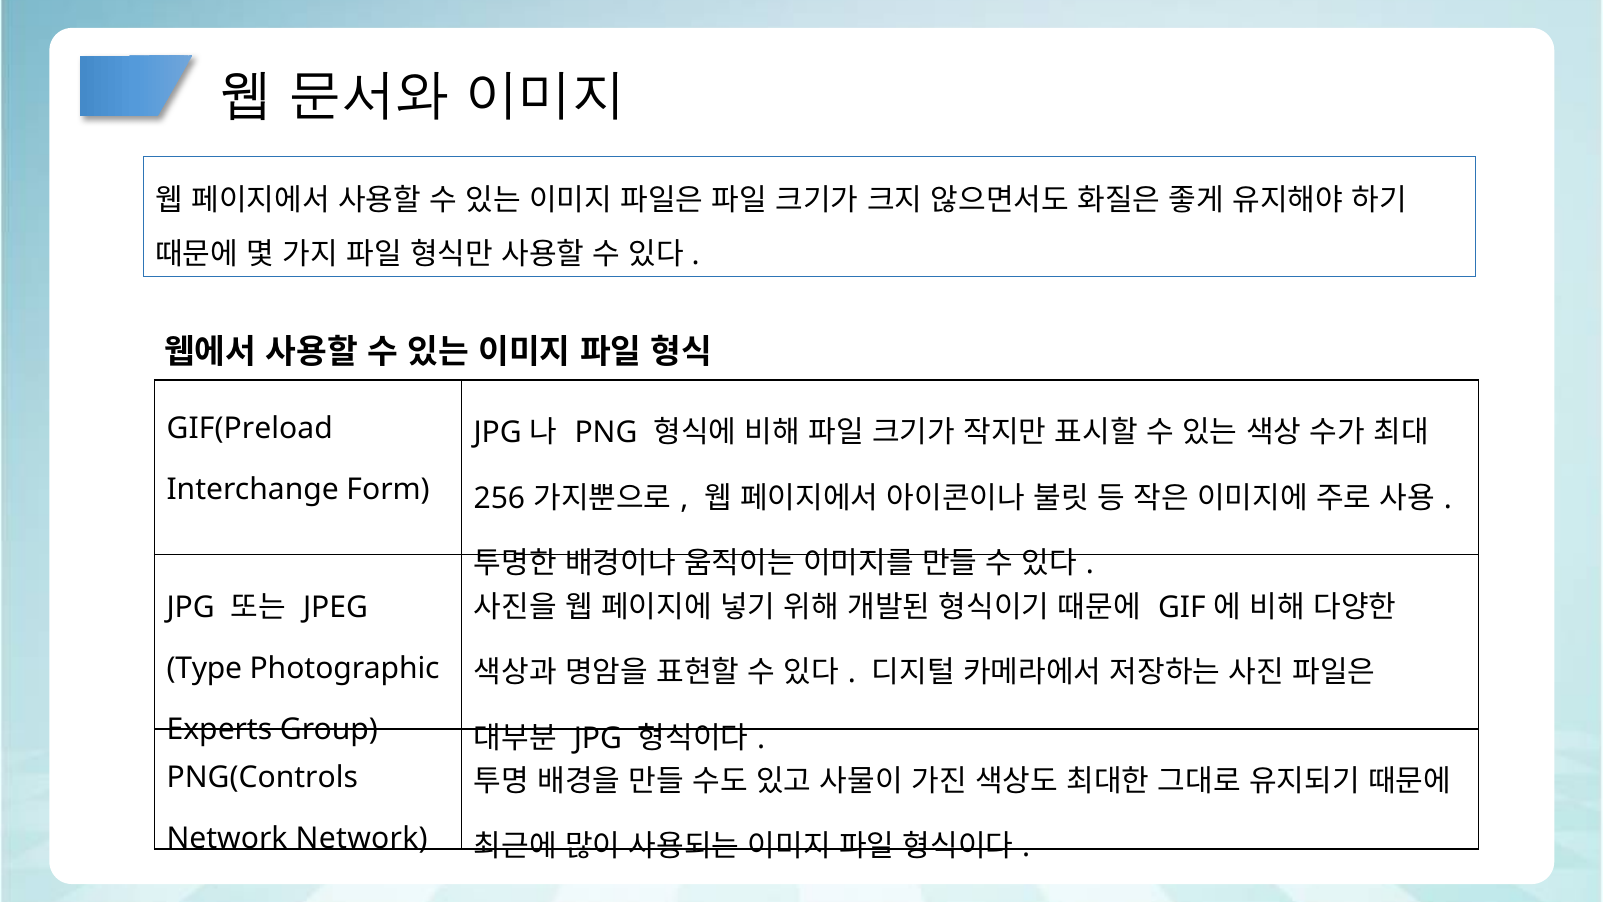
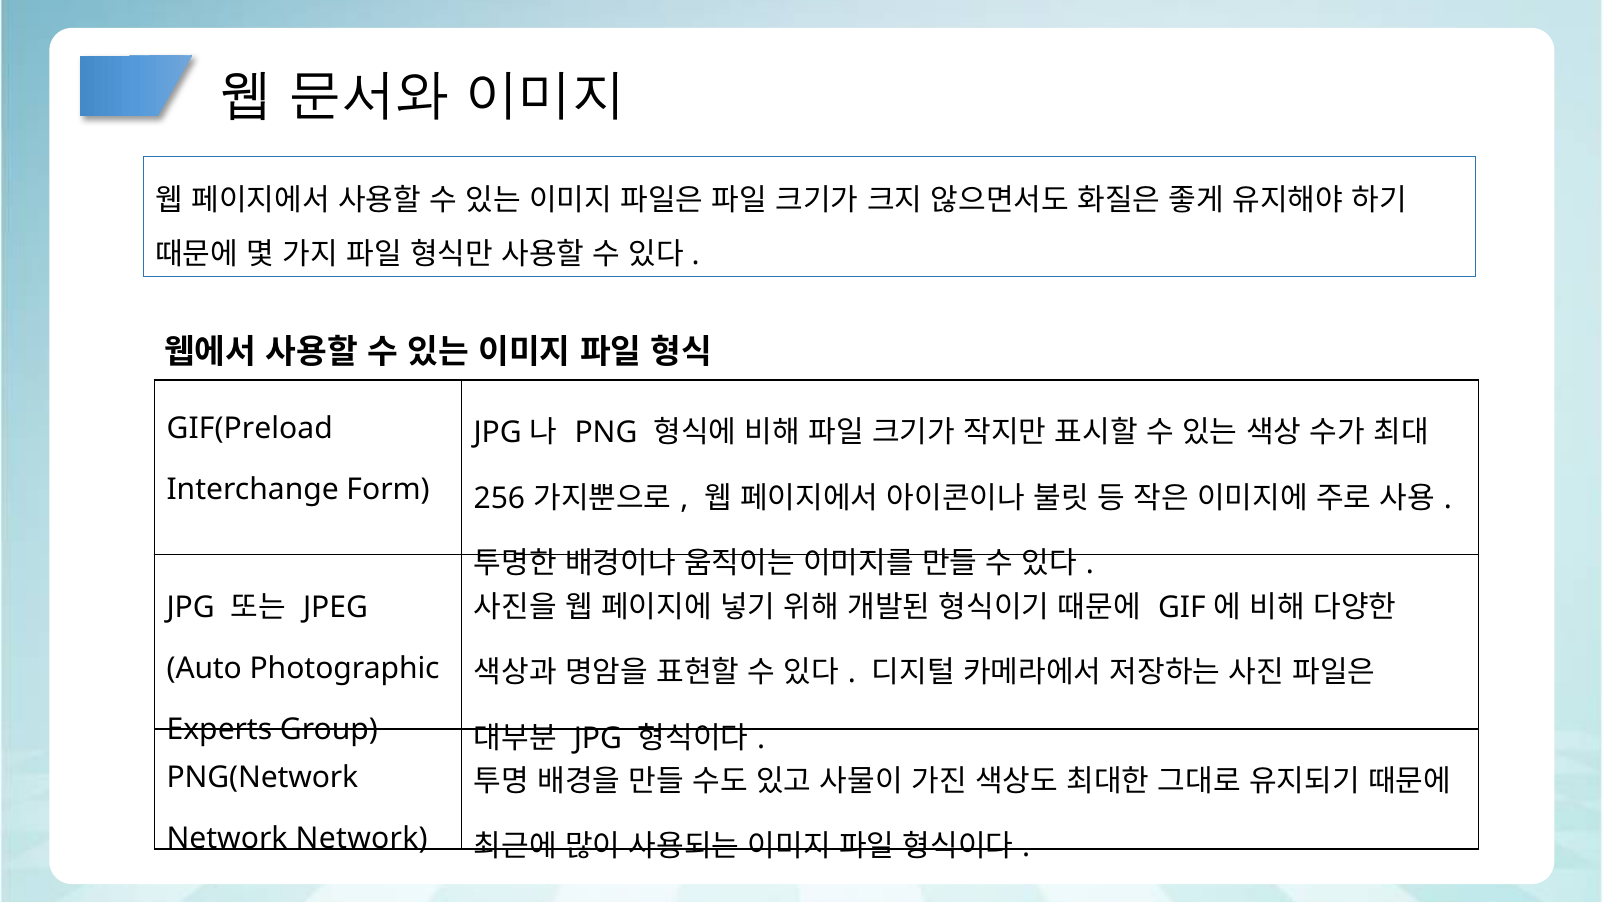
Type: Type -> Auto
PNG(Controls: PNG(Controls -> PNG(Network
